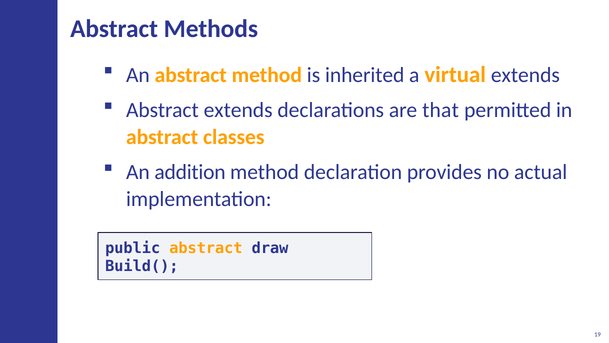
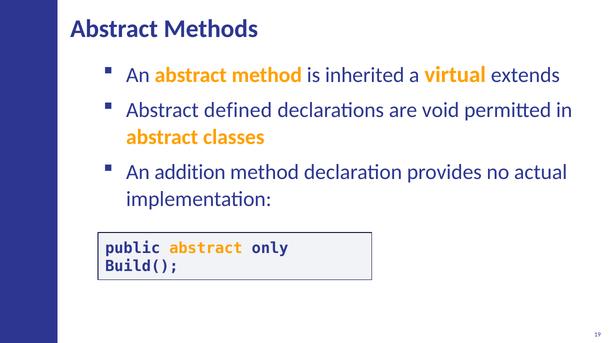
Abstract extends: extends -> defined
that: that -> void
draw: draw -> only
